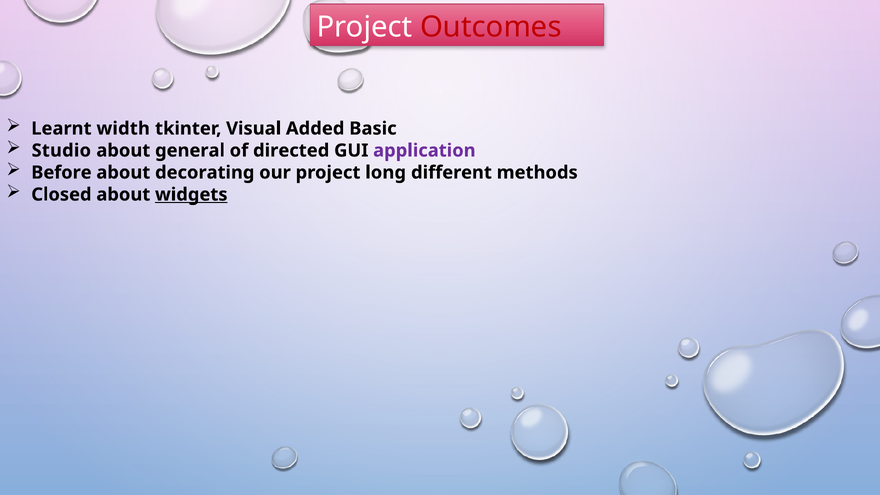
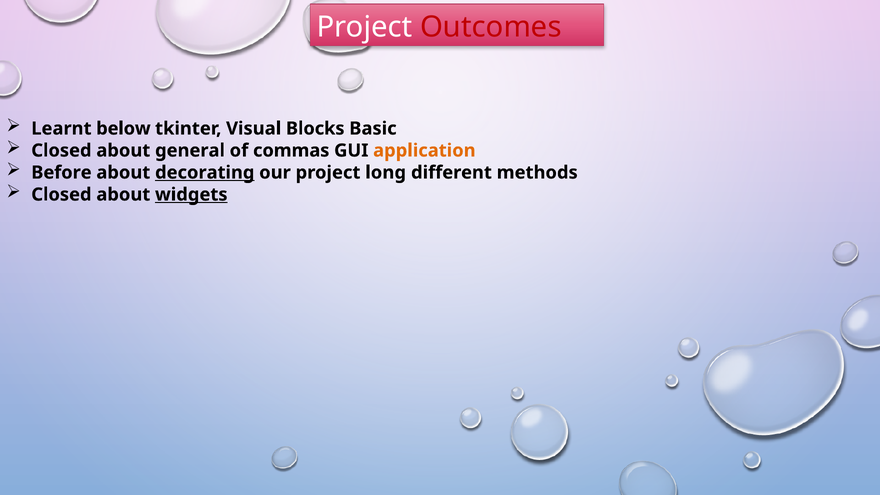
width: width -> below
Added: Added -> Blocks
Studio at (61, 151): Studio -> Closed
directed: directed -> commas
application colour: purple -> orange
decorating underline: none -> present
